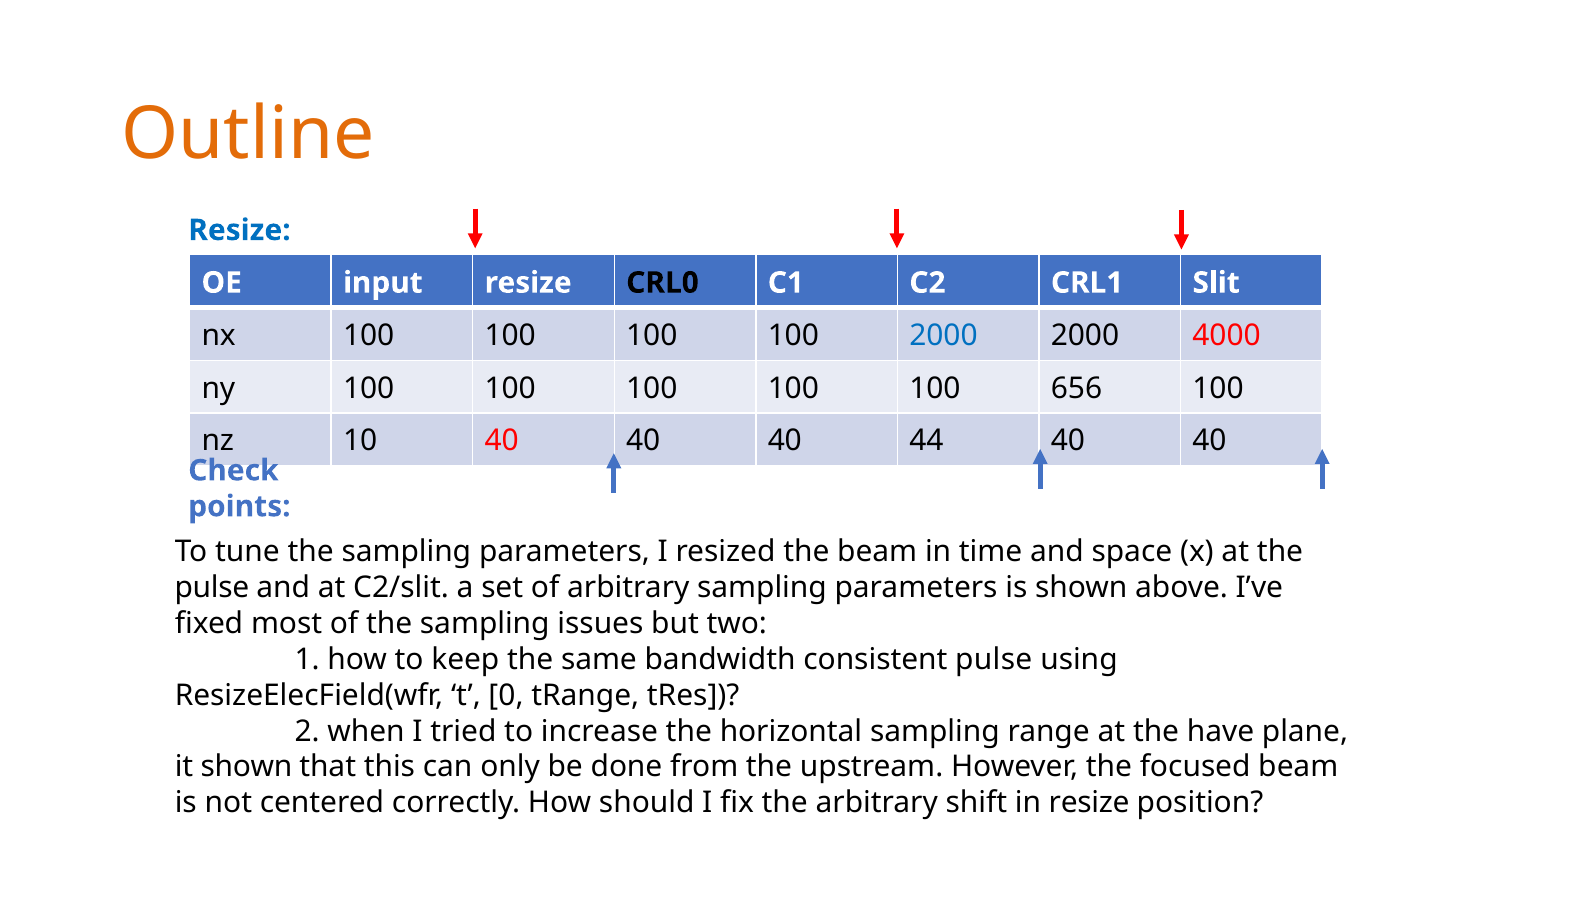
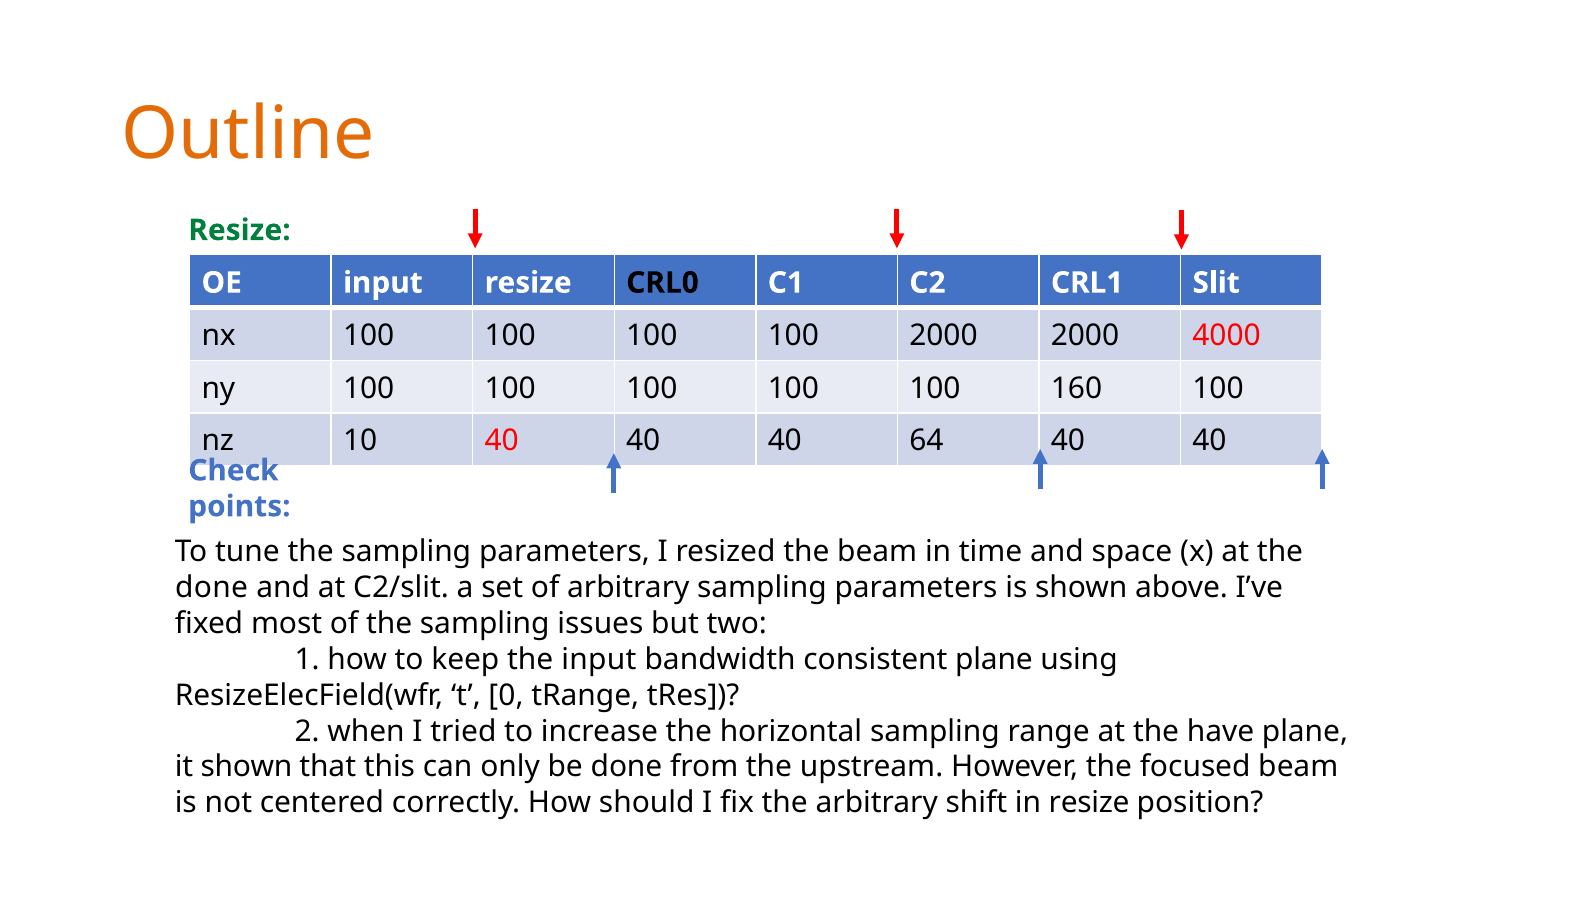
Resize at (239, 230) colour: blue -> green
2000 at (944, 335) colour: blue -> black
656: 656 -> 160
44: 44 -> 64
pulse at (212, 587): pulse -> done
the same: same -> input
consistent pulse: pulse -> plane
